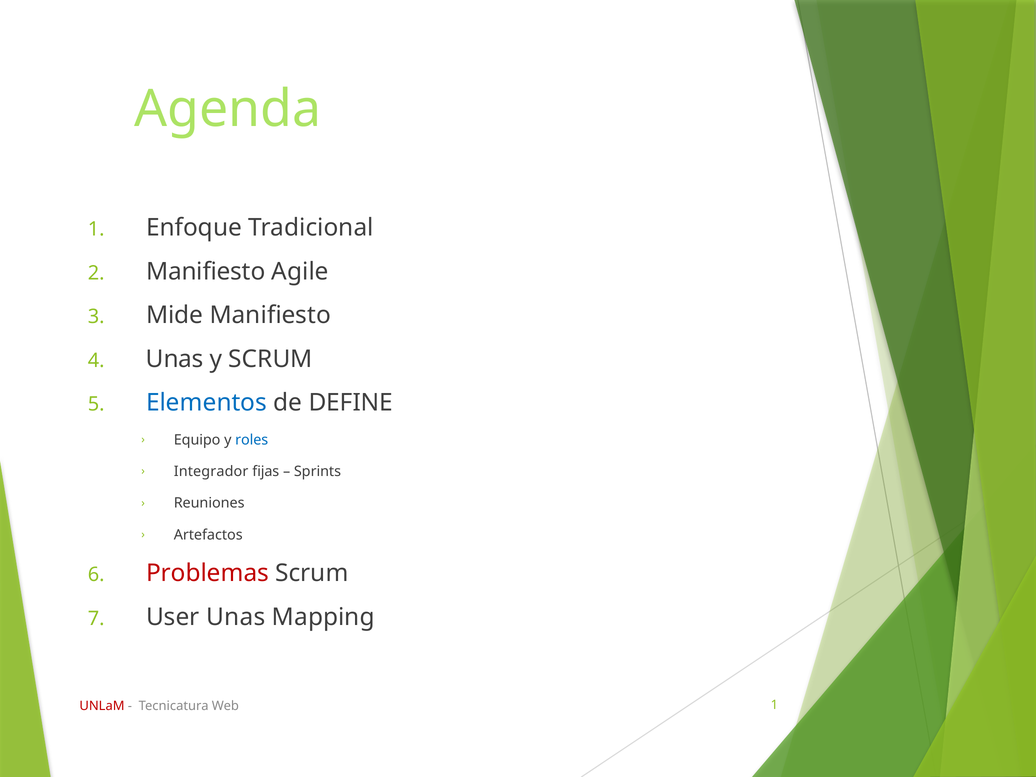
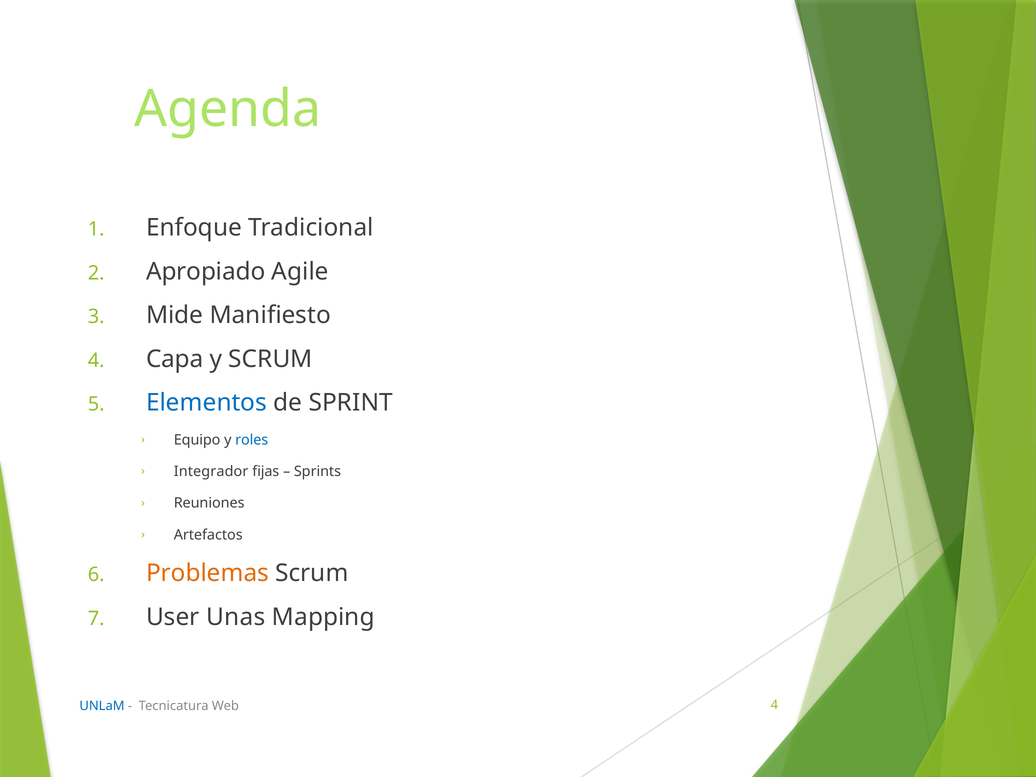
2 Manifiesto: Manifiesto -> Apropiado
Unas at (175, 359): Unas -> Capa
DEFINE: DEFINE -> SPRINT
Problemas colour: red -> orange
UNLaM colour: red -> blue
Web 1: 1 -> 4
